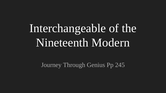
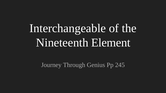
Modern: Modern -> Element
